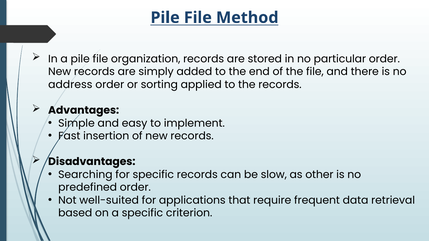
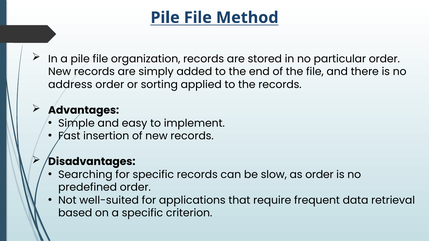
as other: other -> order
